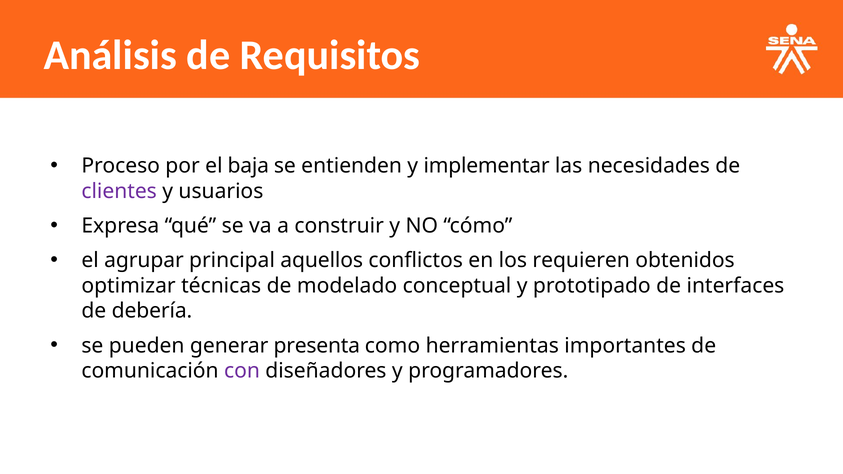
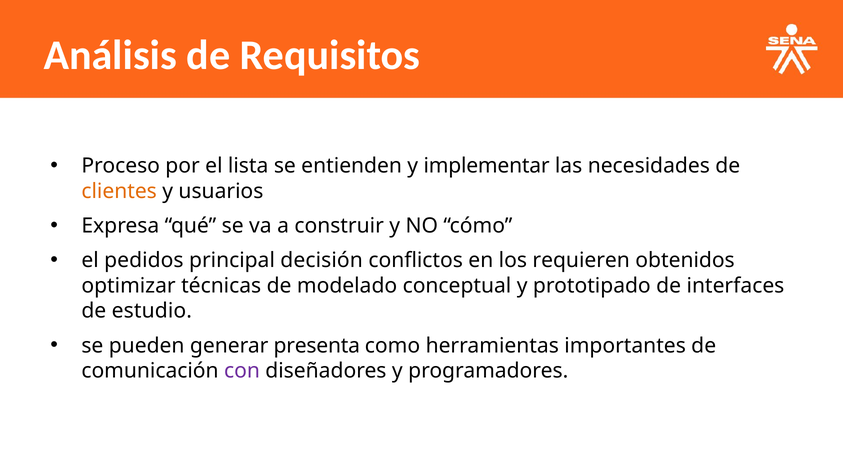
baja: baja -> lista
clientes colour: purple -> orange
agrupar: agrupar -> pedidos
aquellos: aquellos -> decisión
debería: debería -> estudio
